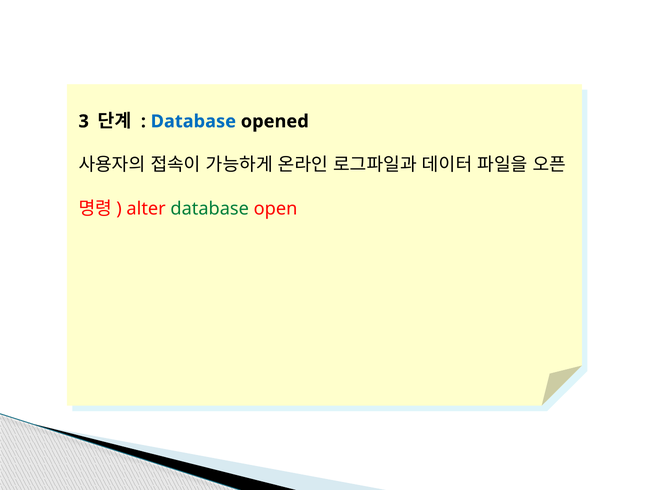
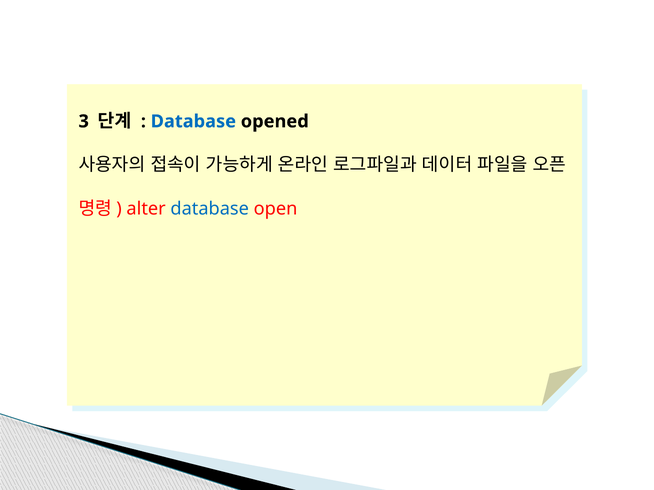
database at (210, 209) colour: green -> blue
